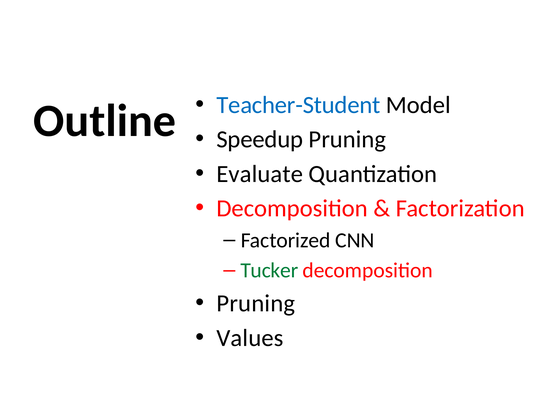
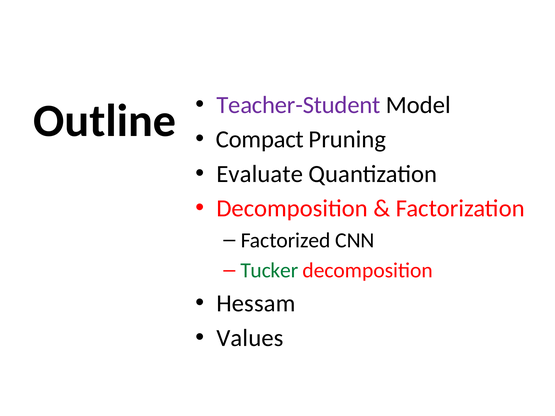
Teacher-Student colour: blue -> purple
Speedup: Speedup -> Compact
Pruning at (256, 304): Pruning -> Hessam
